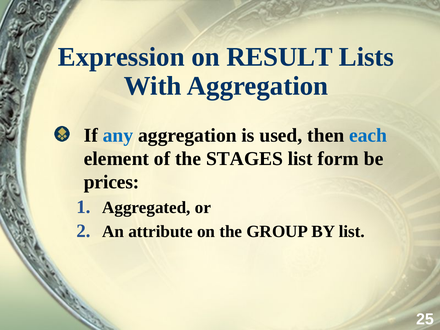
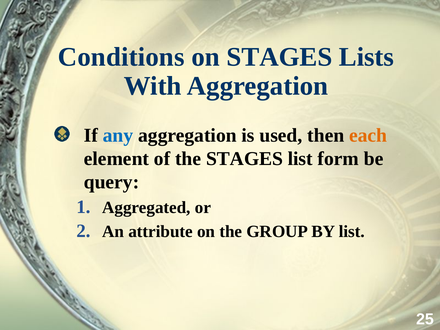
Expression: Expression -> Conditions
on RESULT: RESULT -> STAGES
each colour: blue -> orange
prices: prices -> query
